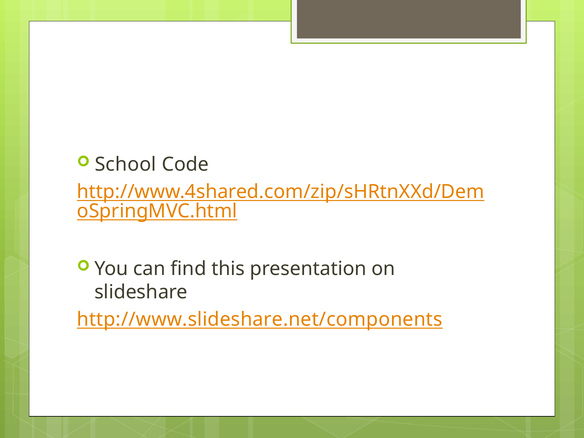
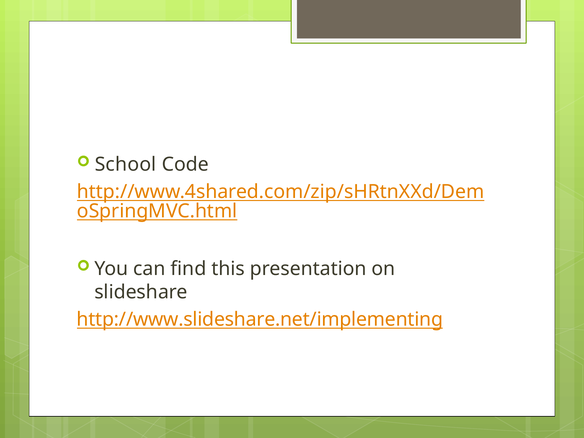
http://www.slideshare.net/components: http://www.slideshare.net/components -> http://www.slideshare.net/implementing
